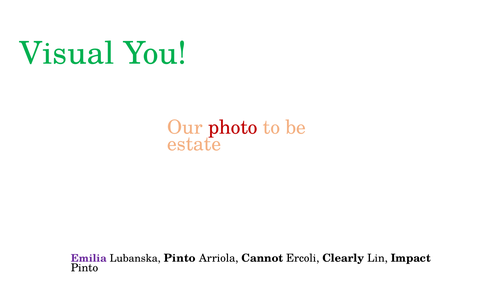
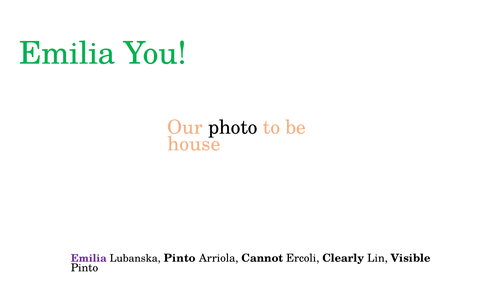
Visual at (67, 53): Visual -> Emilia
photo colour: red -> black
estate: estate -> house
Impact: Impact -> Visible
